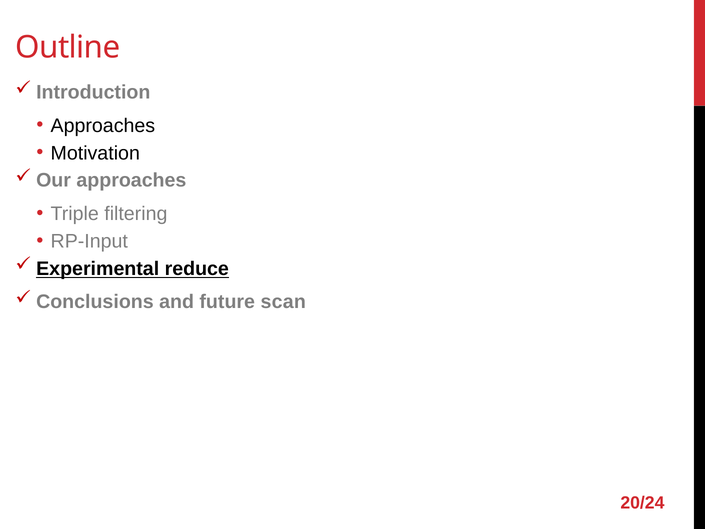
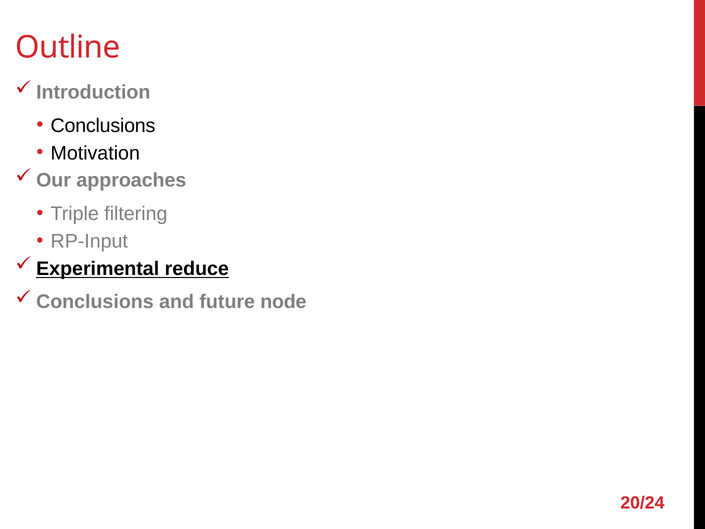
Approaches at (103, 126): Approaches -> Conclusions
scan: scan -> node
